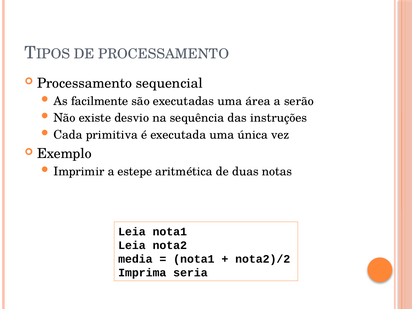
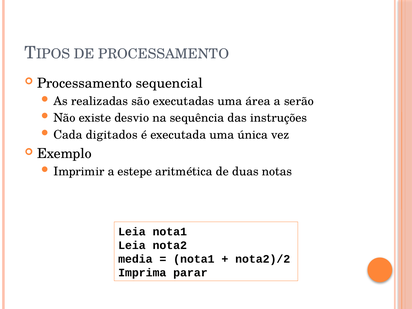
facilmente: facilmente -> realizadas
primitiva: primitiva -> digitados
seria: seria -> parar
